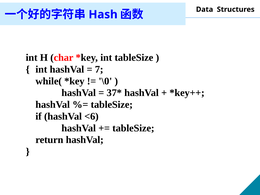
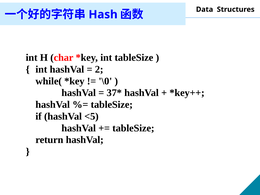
7: 7 -> 2
<6: <6 -> <5
